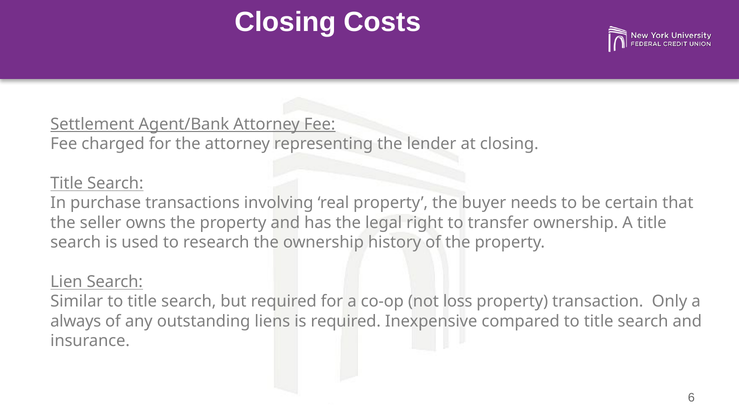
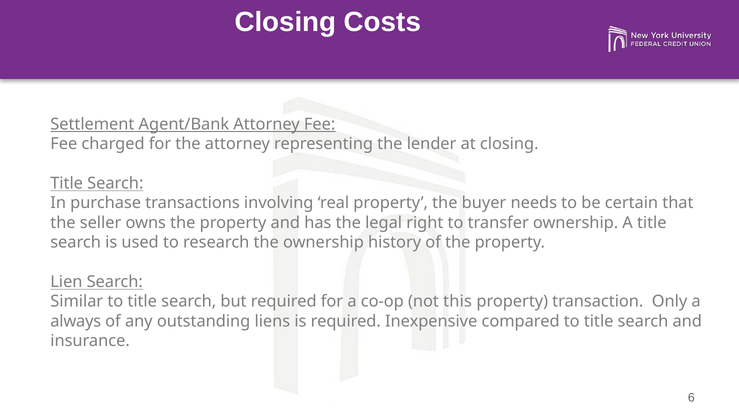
loss: loss -> this
